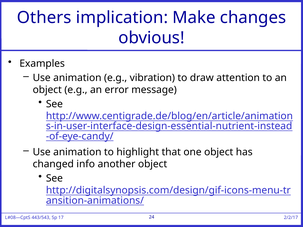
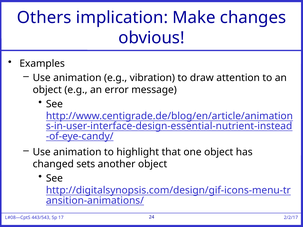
info: info -> sets
